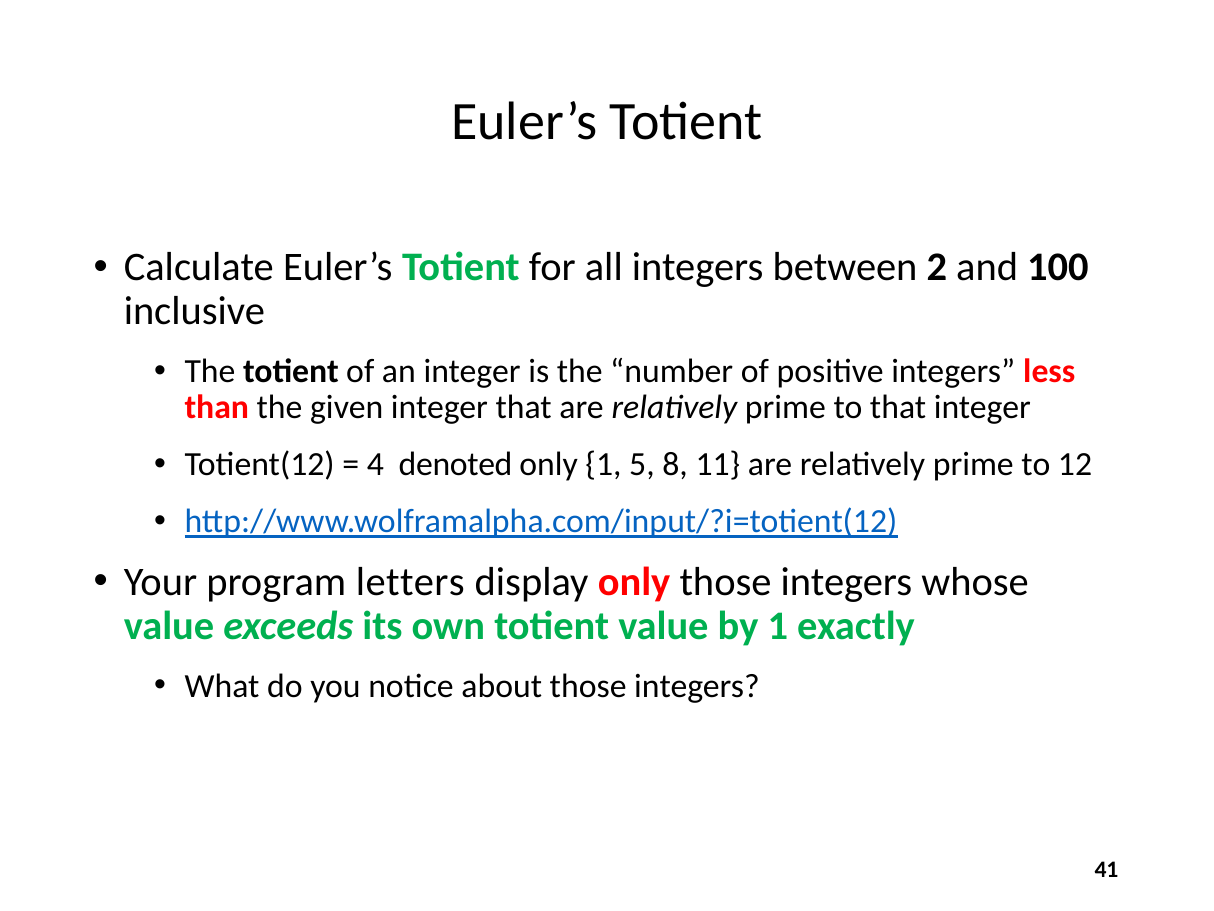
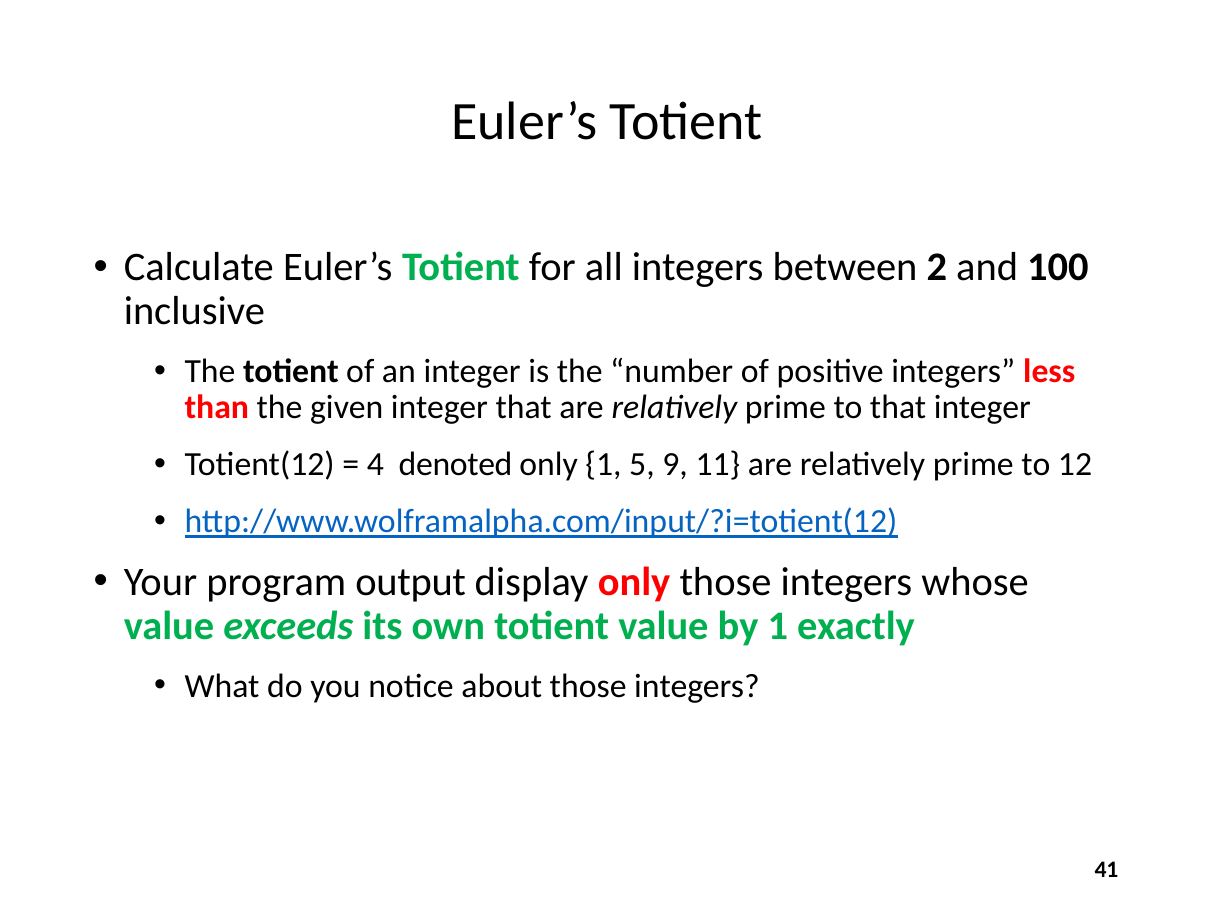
8: 8 -> 9
letters: letters -> output
